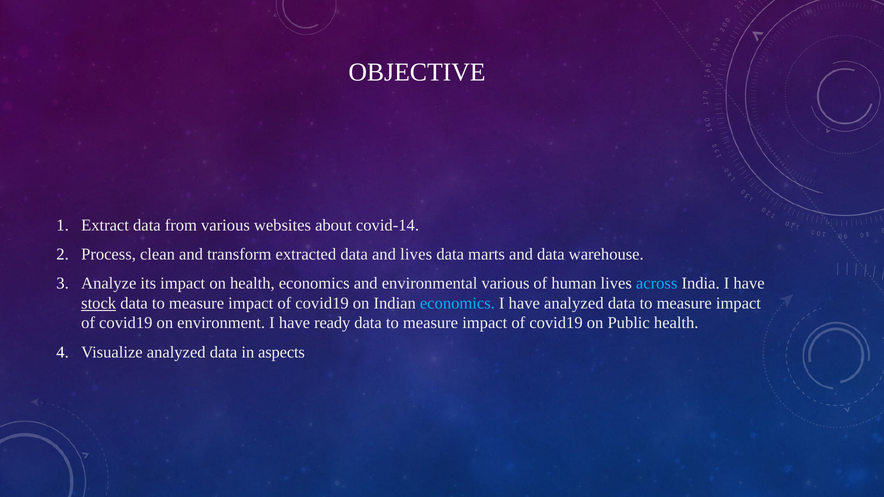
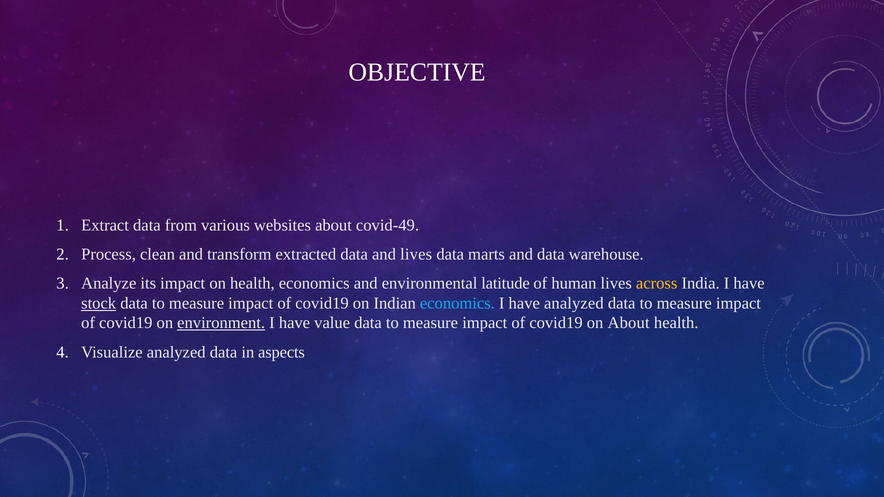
covid-14: covid-14 -> covid-49
environmental various: various -> latitude
across colour: light blue -> yellow
environment underline: none -> present
ready: ready -> value
on Public: Public -> About
